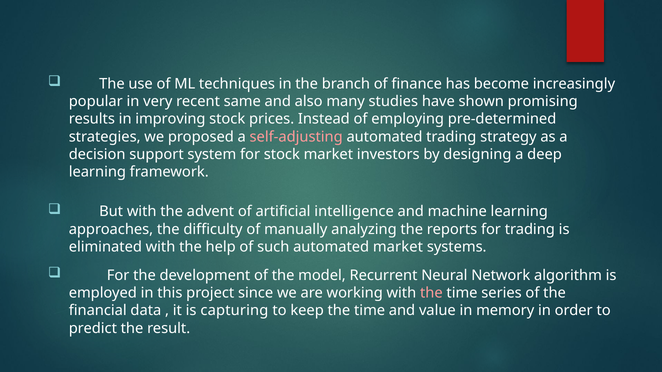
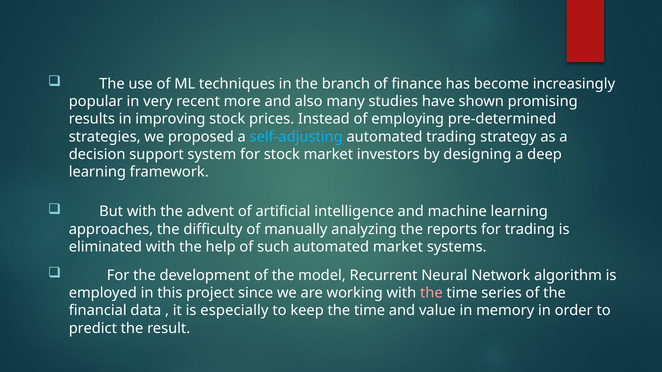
same: same -> more
self-adjusting colour: pink -> light blue
capturing: capturing -> especially
